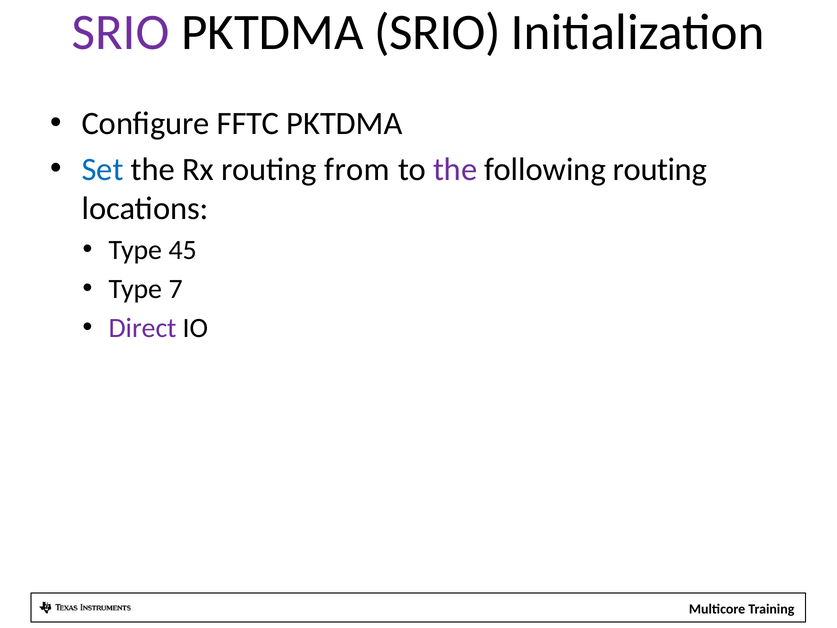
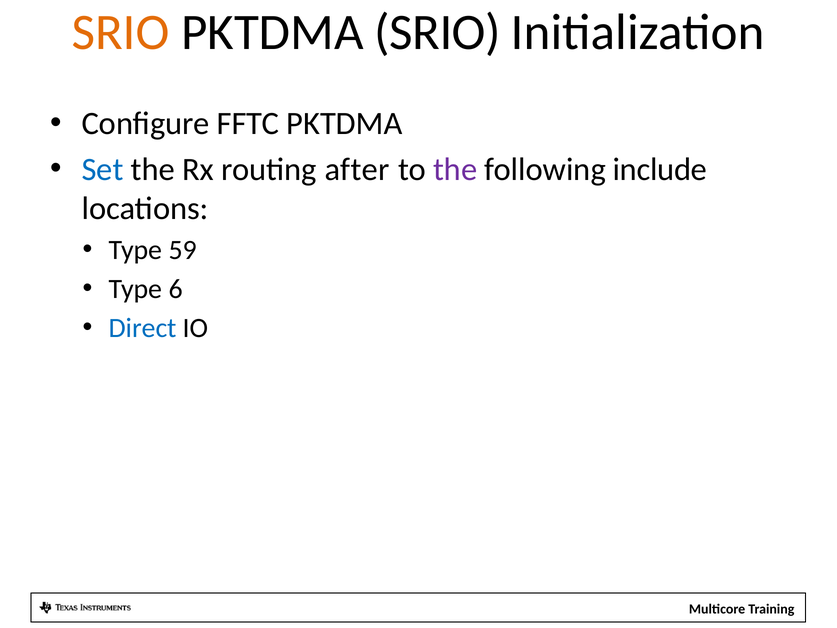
SRIO at (121, 32) colour: purple -> orange
from: from -> after
following routing: routing -> include
45: 45 -> 59
7: 7 -> 6
Direct colour: purple -> blue
